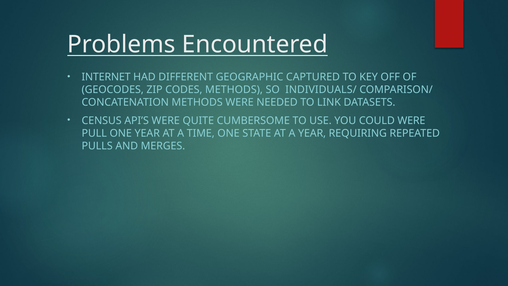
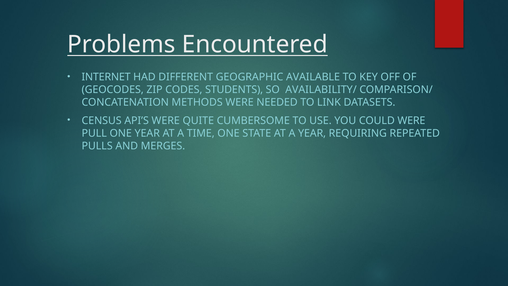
CAPTURED: CAPTURED -> AVAILABLE
CODES METHODS: METHODS -> STUDENTS
INDIVIDUALS/: INDIVIDUALS/ -> AVAILABILITY/
